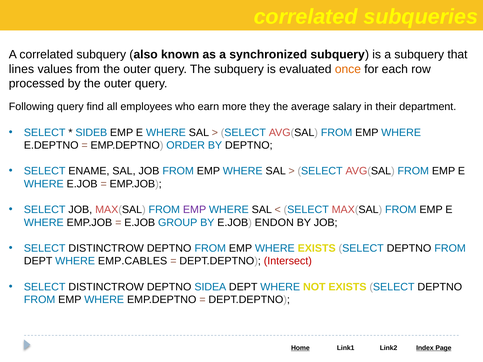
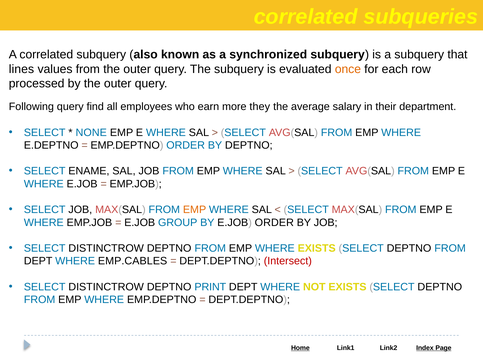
SIDEB: SIDEB -> NONE
EMP at (195, 210) colour: purple -> orange
E.JOB ENDON: ENDON -> ORDER
SIDEA: SIDEA -> PRINT
